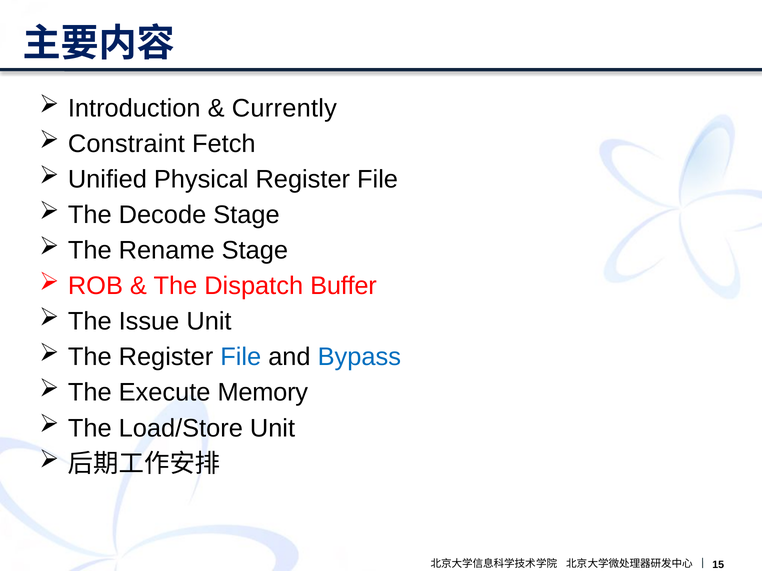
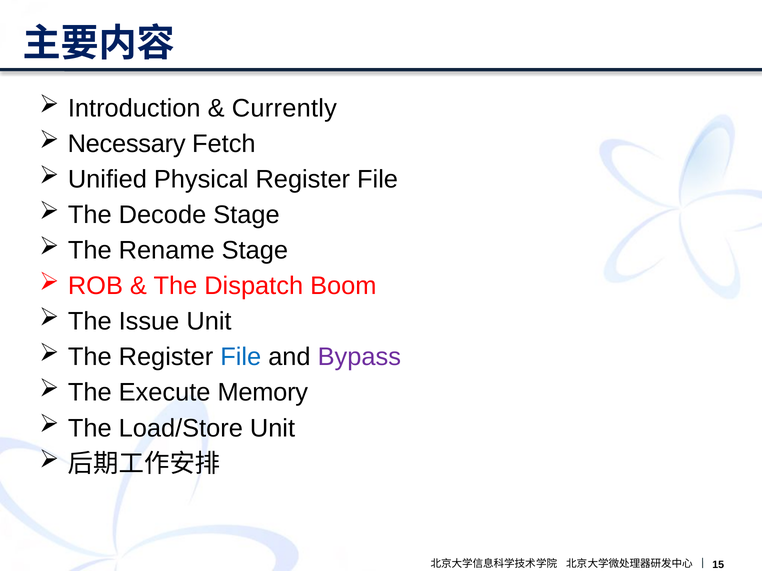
Constraint: Constraint -> Necessary
Buffer: Buffer -> Boom
Bypass colour: blue -> purple
